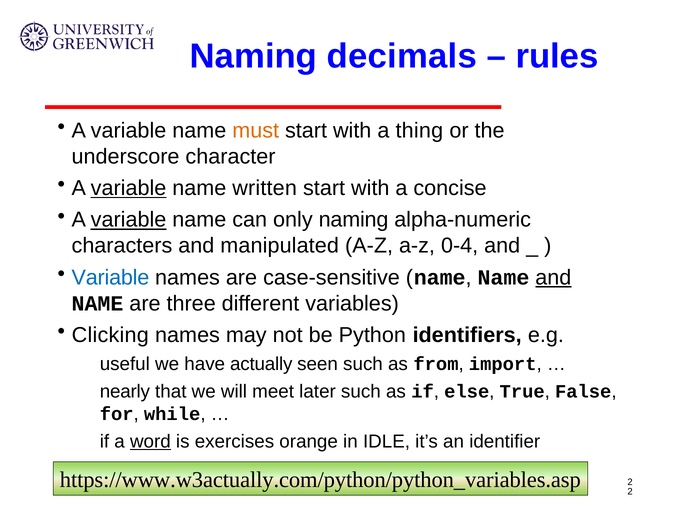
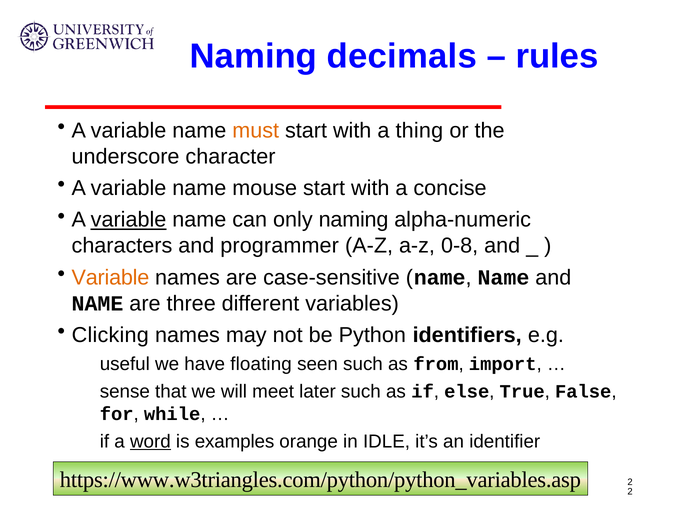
variable at (129, 188) underline: present -> none
written: written -> mouse
manipulated: manipulated -> programmer
0-4: 0-4 -> 0-8
Variable at (110, 277) colour: blue -> orange
and at (553, 277) underline: present -> none
actually: actually -> floating
nearly: nearly -> sense
exercises: exercises -> examples
https://www.w3actually.com/python/python_variables.asp: https://www.w3actually.com/python/python_variables.asp -> https://www.w3triangles.com/python/python_variables.asp
